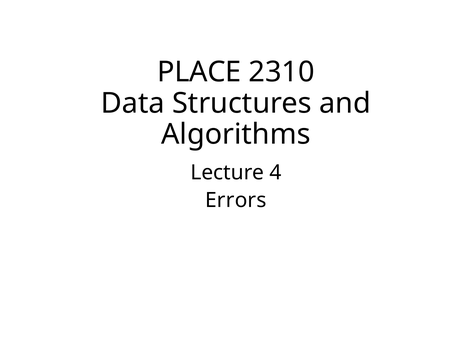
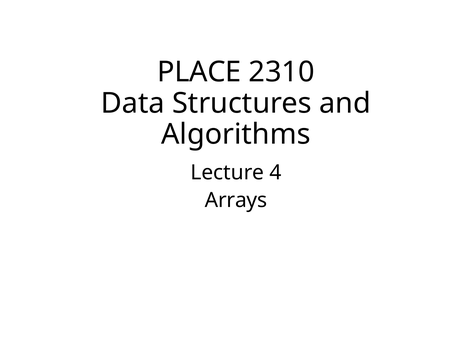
Errors: Errors -> Arrays
